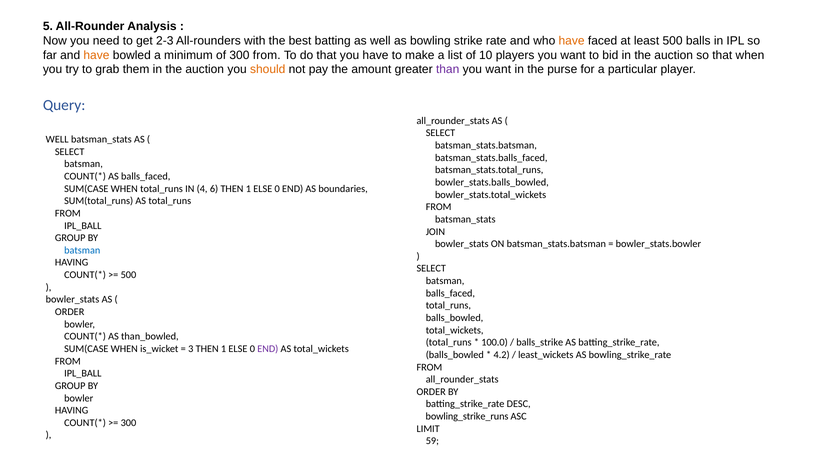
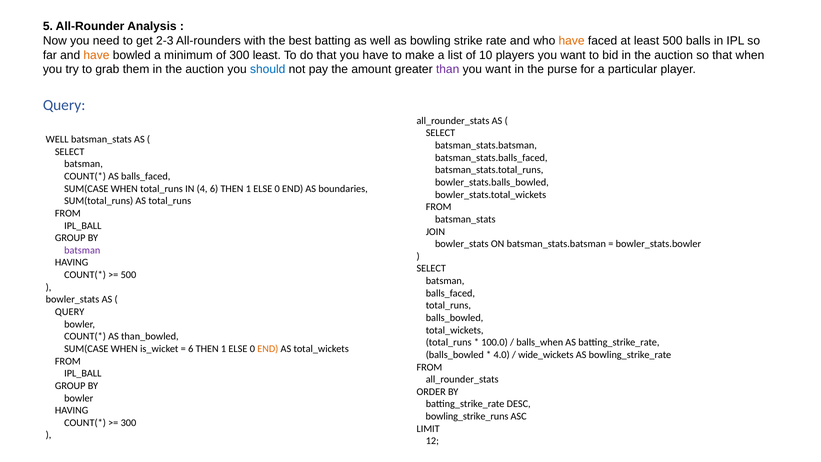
300 from: from -> least
should colour: orange -> blue
batsman at (82, 250) colour: blue -> purple
ORDER at (70, 312): ORDER -> QUERY
balls_strike: balls_strike -> balls_when
3 at (191, 349): 3 -> 6
END at (268, 349) colour: purple -> orange
4.2: 4.2 -> 4.0
least_wickets: least_wickets -> wide_wickets
59: 59 -> 12
